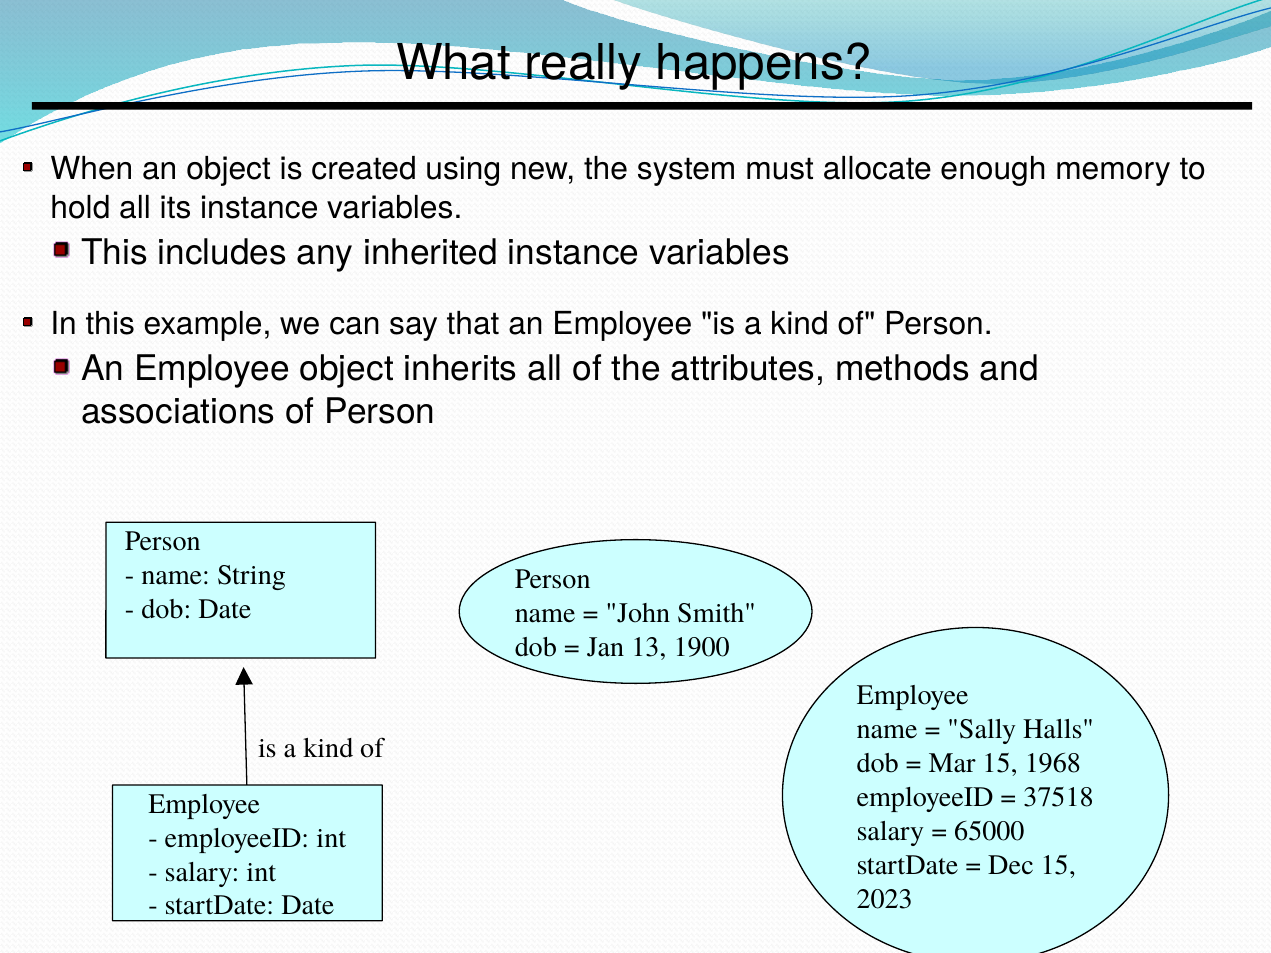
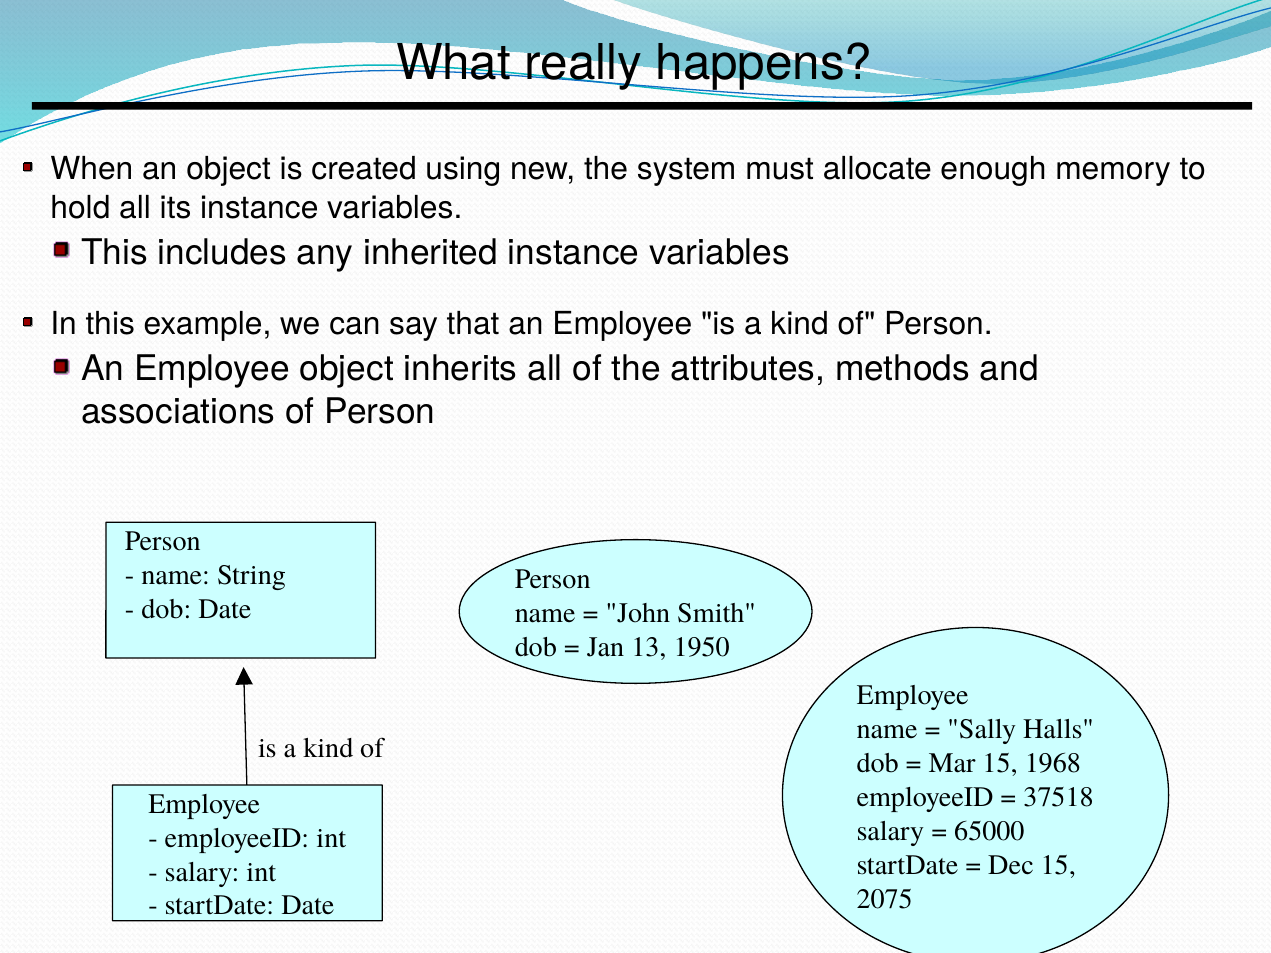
1900: 1900 -> 1950
2023: 2023 -> 2075
